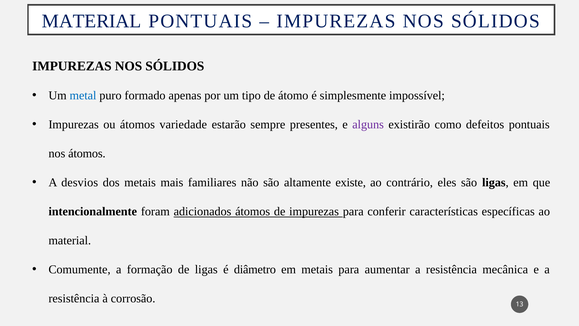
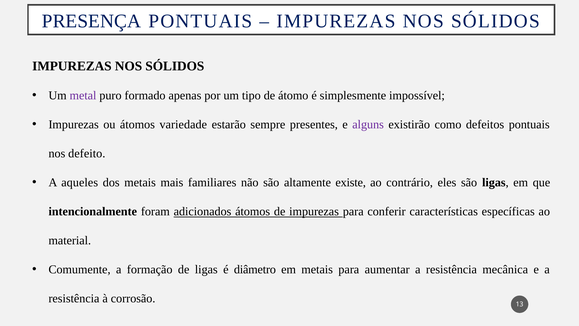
MATERIAL at (92, 21): MATERIAL -> PRESENÇA
metal colour: blue -> purple
nos átomos: átomos -> defeito
desvios: desvios -> aqueles
